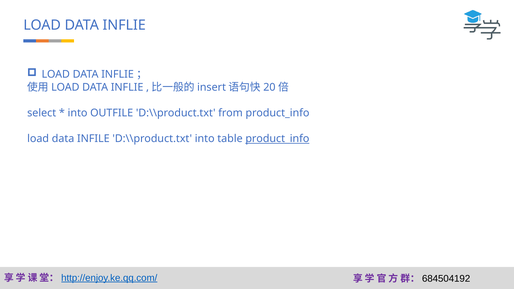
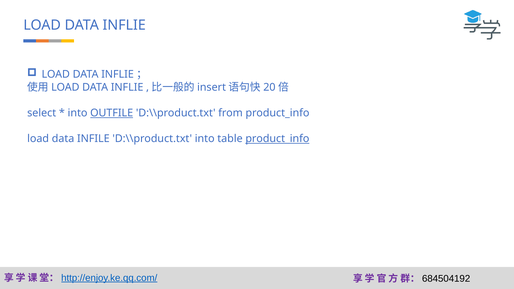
OUTFILE underline: none -> present
